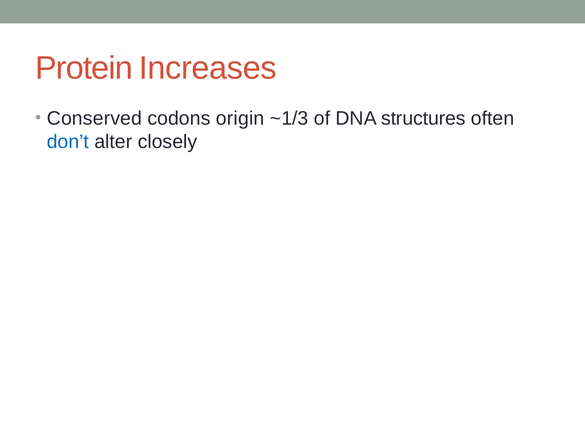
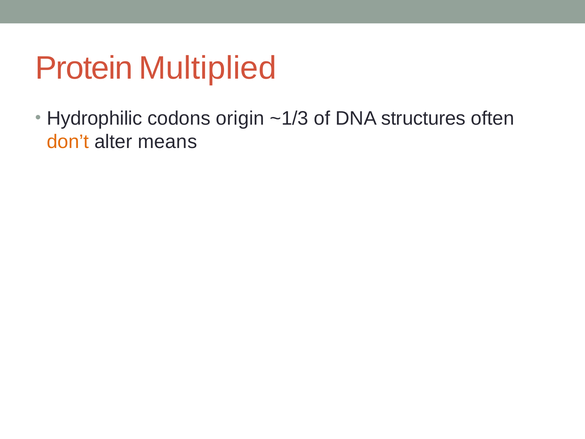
Increases: Increases -> Multiplied
Conserved: Conserved -> Hydrophilic
don’t colour: blue -> orange
closely: closely -> means
